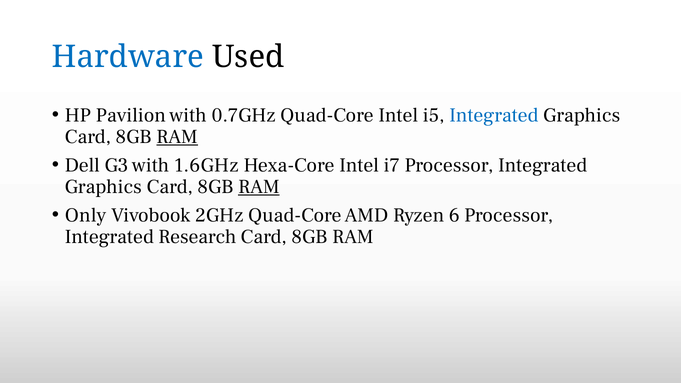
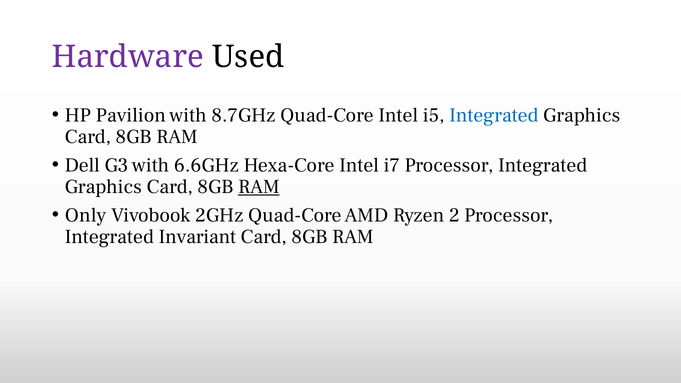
Hardware colour: blue -> purple
0.7GHz: 0.7GHz -> 8.7GHz
RAM at (177, 137) underline: present -> none
1.6GHz: 1.6GHz -> 6.6GHz
6: 6 -> 2
Research: Research -> Invariant
